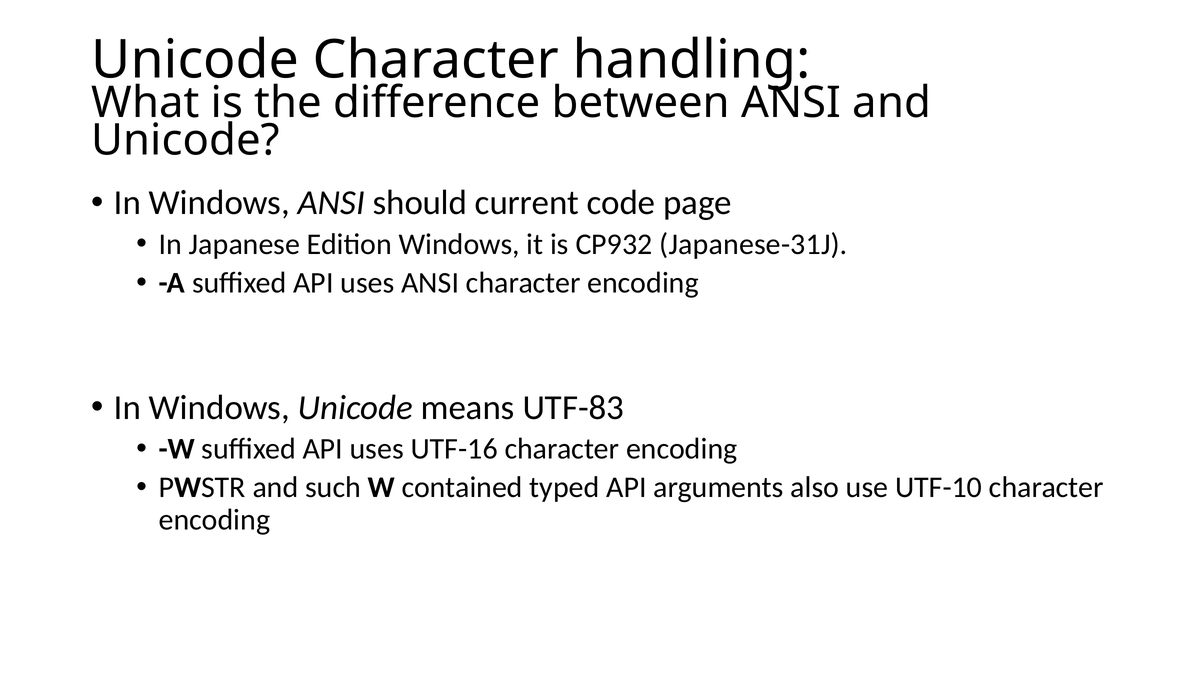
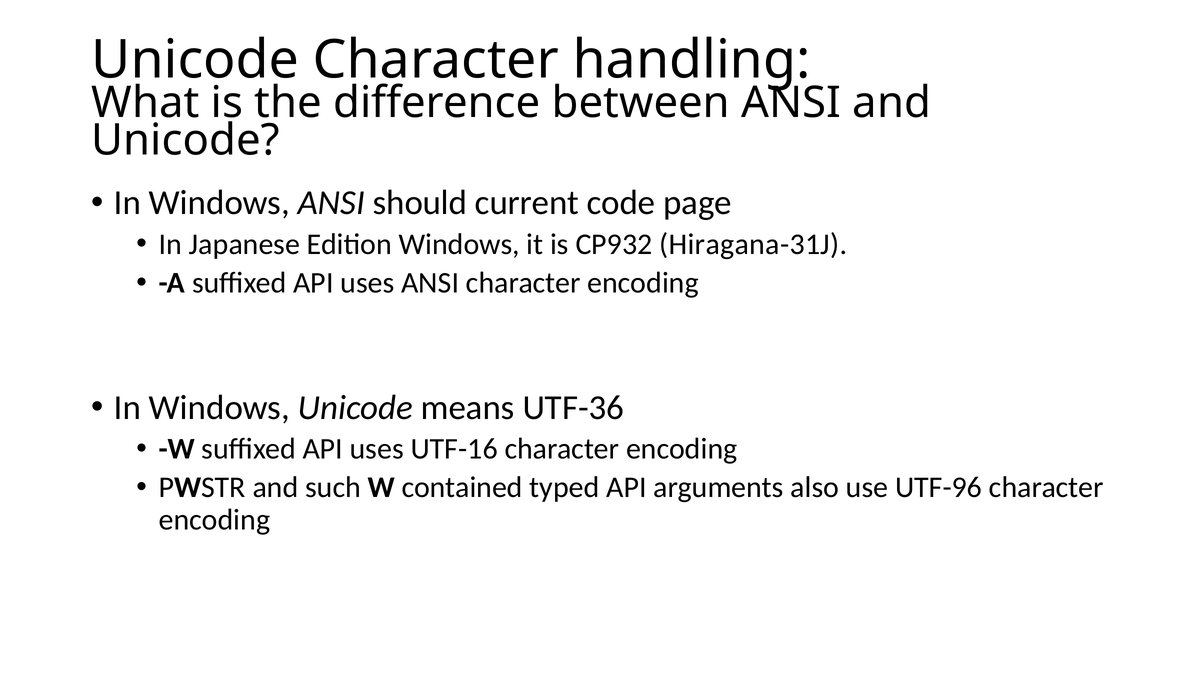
Japanese-31J: Japanese-31J -> Hiragana-31J
UTF-83: UTF-83 -> UTF-36
UTF-10: UTF-10 -> UTF-96
